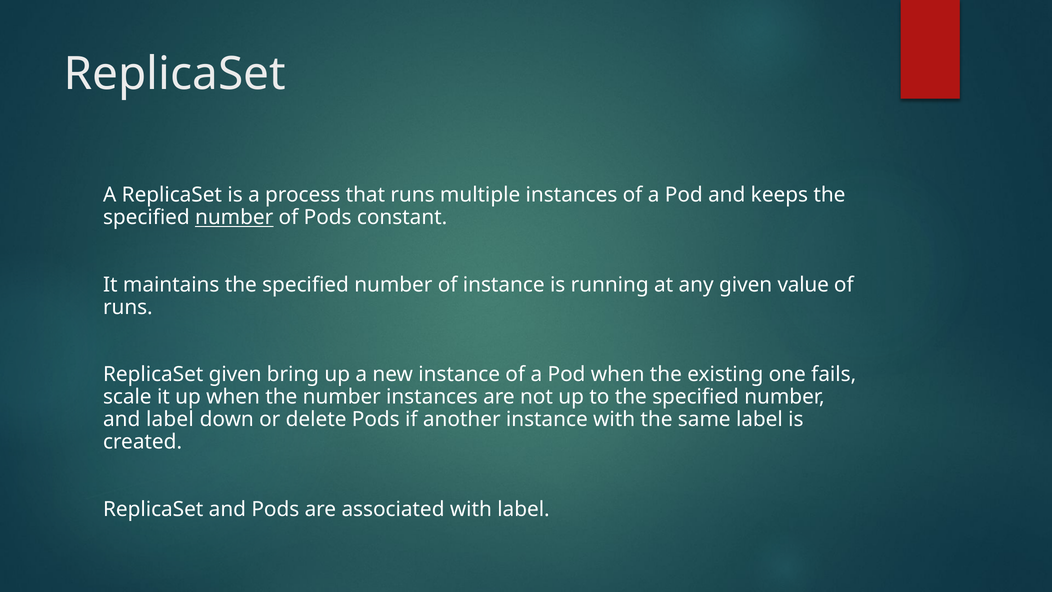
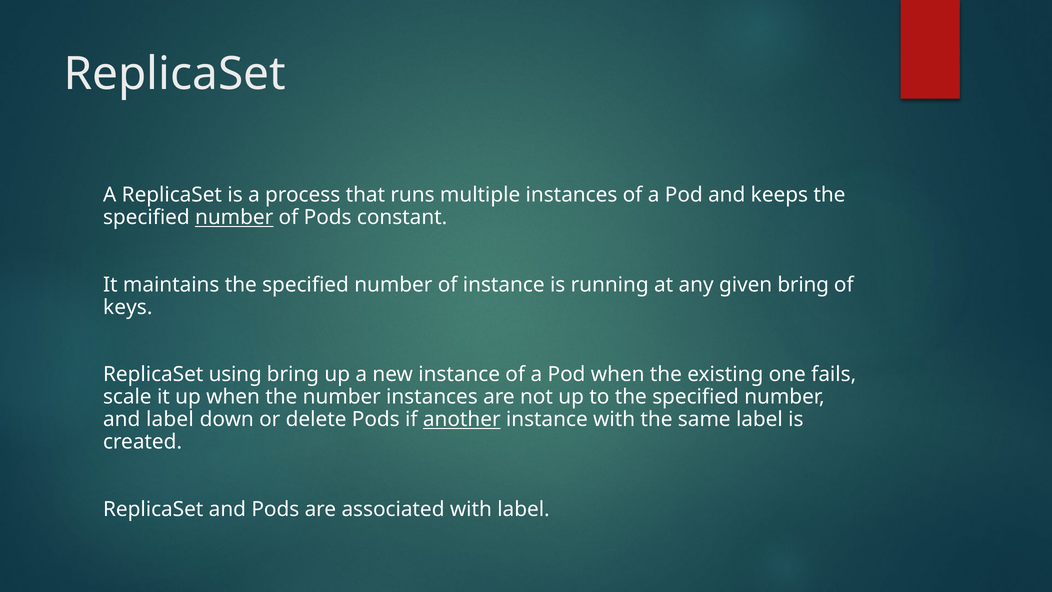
given value: value -> bring
runs at (128, 307): runs -> keys
ReplicaSet given: given -> using
another underline: none -> present
